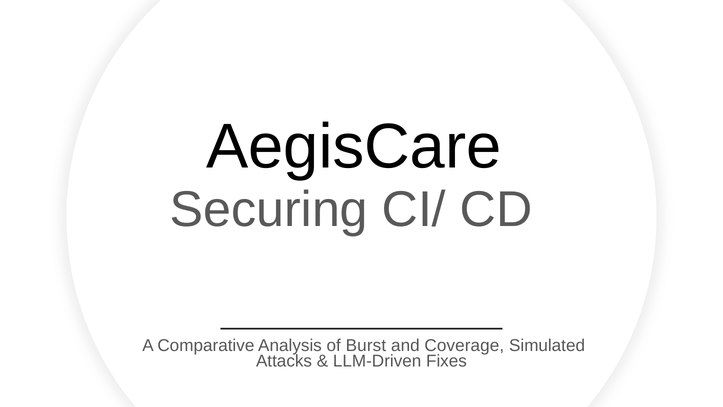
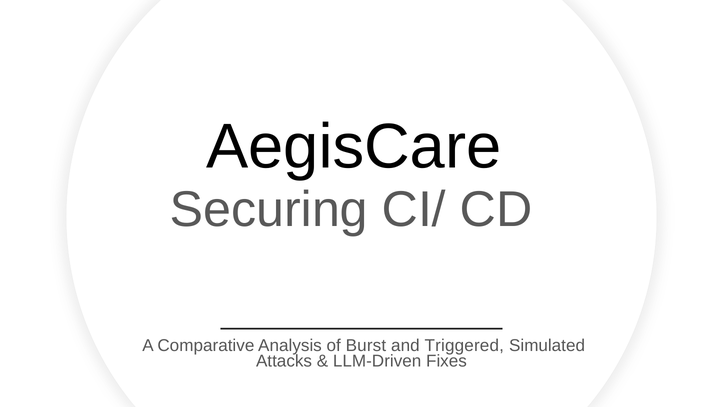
Coverage: Coverage -> Triggered
